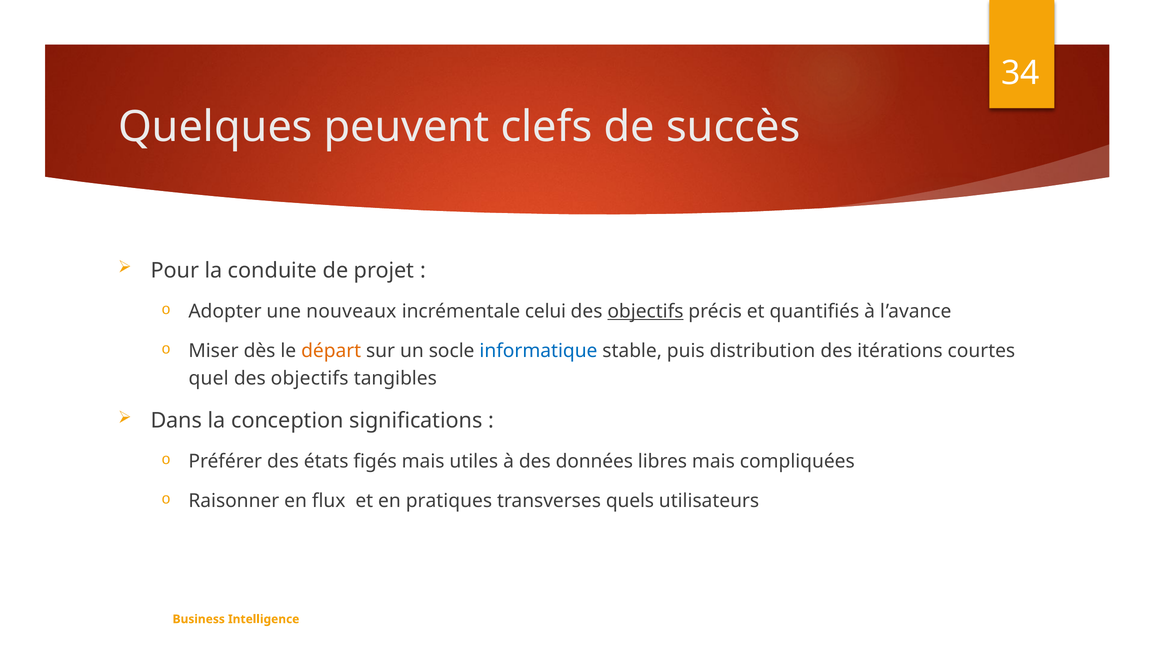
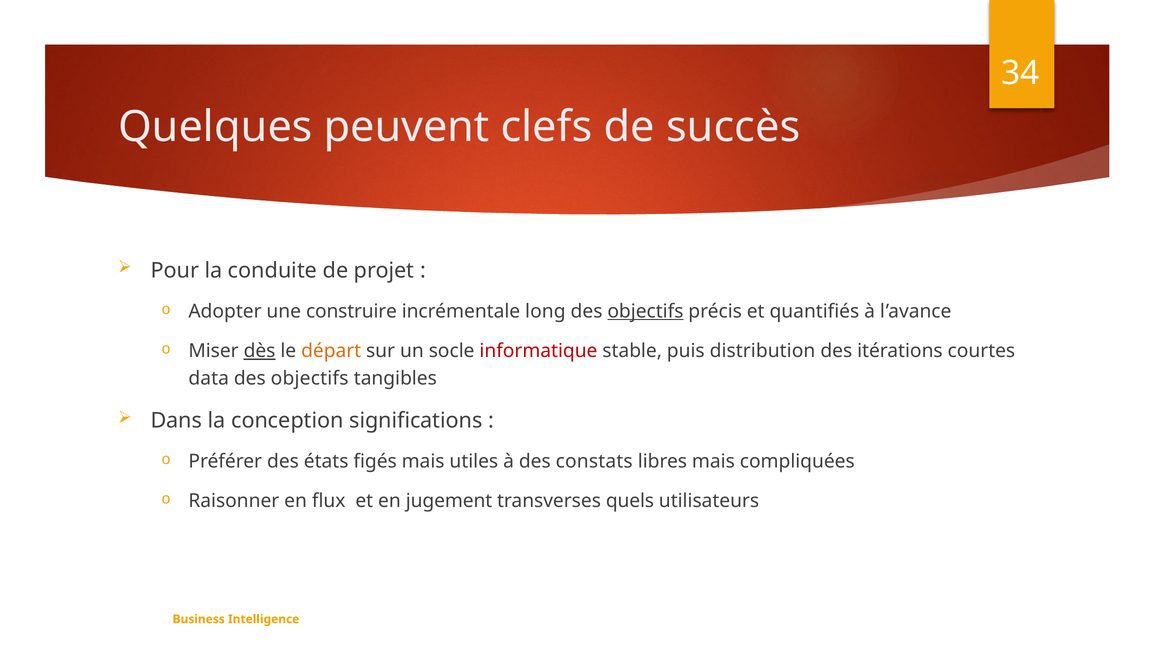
nouveaux: nouveaux -> construire
celui: celui -> long
dès underline: none -> present
informatique colour: blue -> red
quel: quel -> data
données: données -> constats
pratiques: pratiques -> jugement
